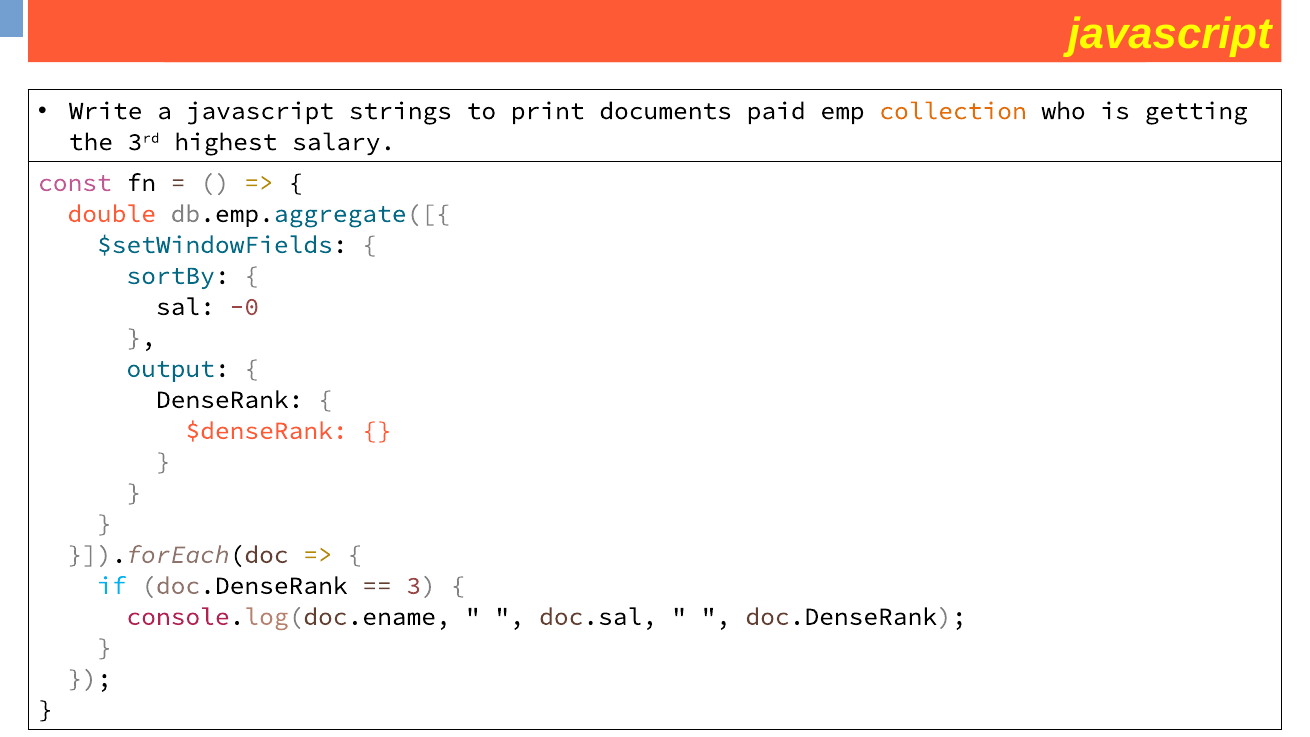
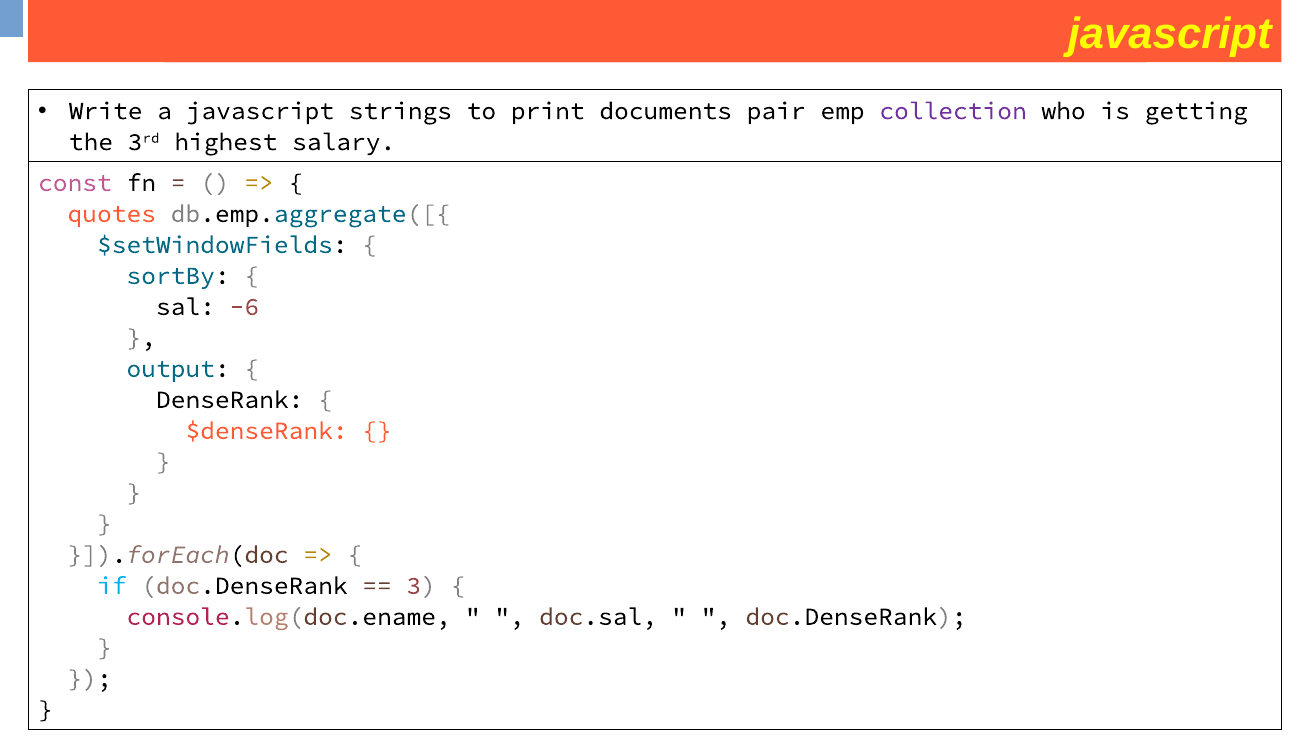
paid: paid -> pair
collection at (953, 111) colour: orange -> purple
double: double -> quotes
-0: -0 -> -6
